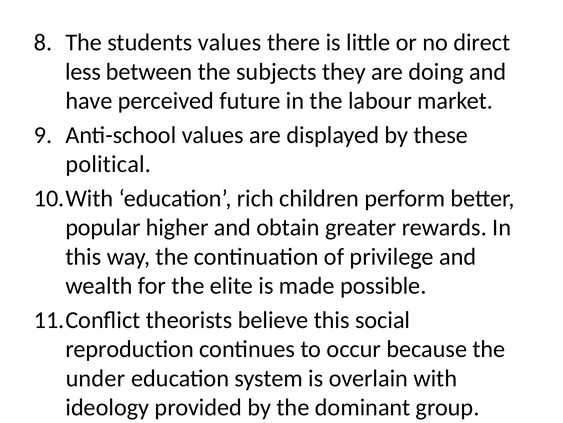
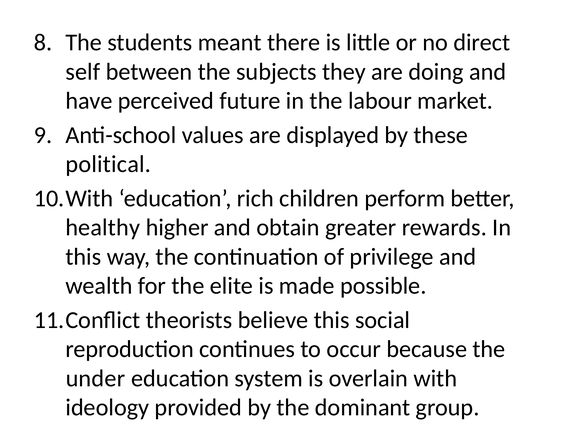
students values: values -> meant
less: less -> self
popular: popular -> healthy
